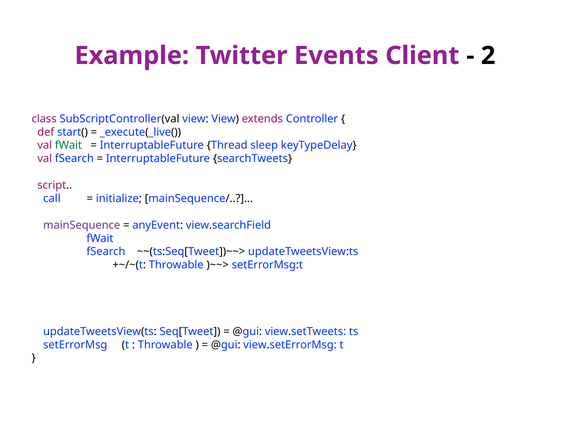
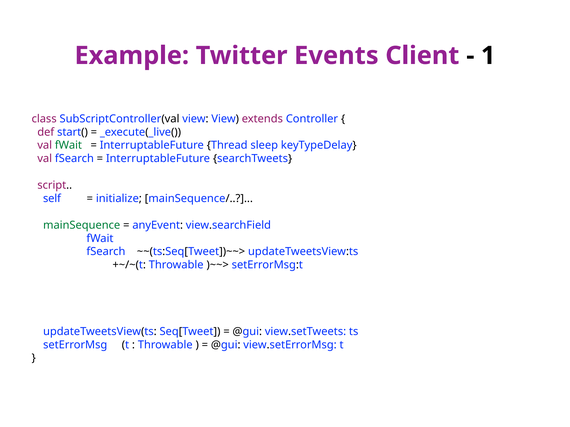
2: 2 -> 1
call: call -> self
mainSequence colour: purple -> green
